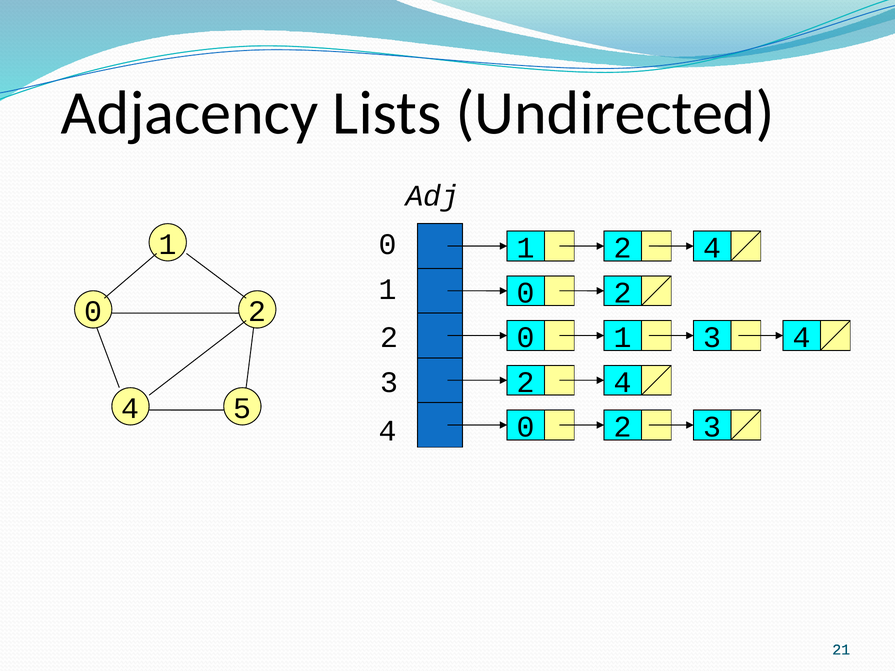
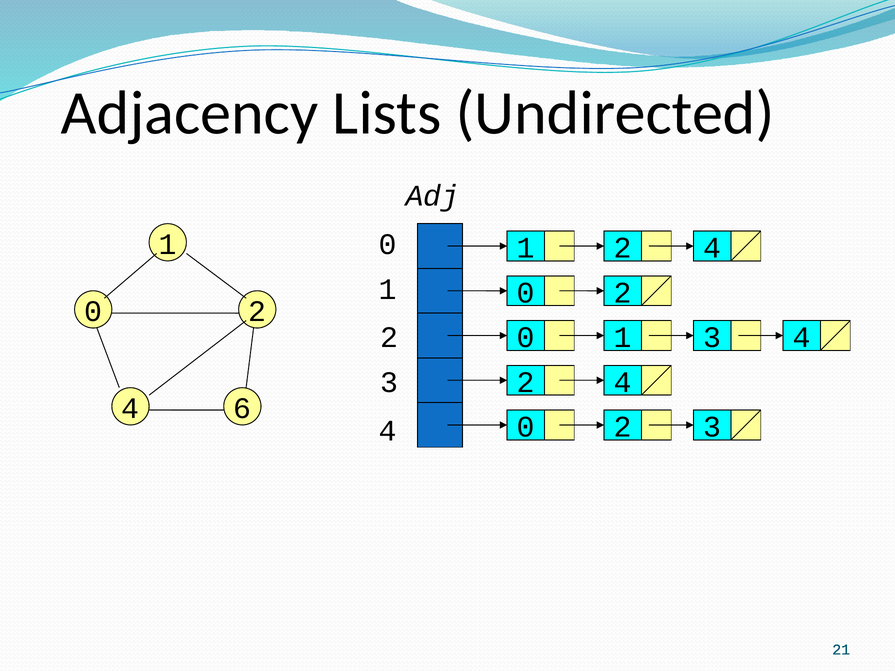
5: 5 -> 6
